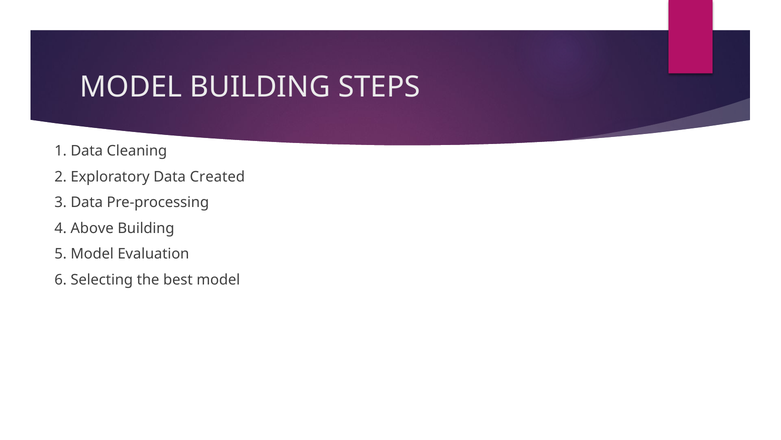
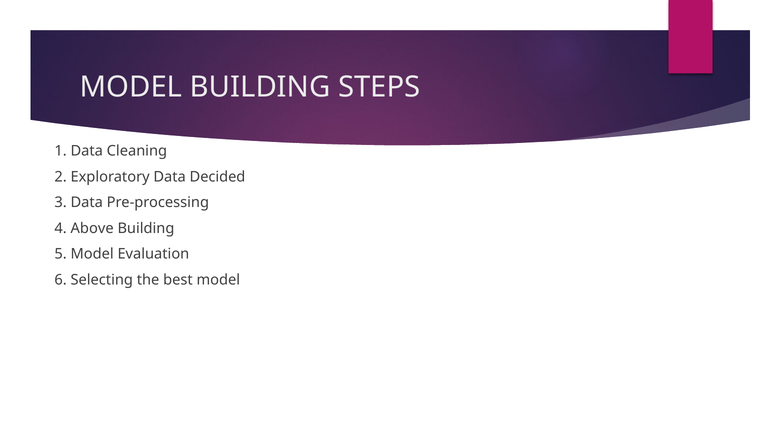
Created: Created -> Decided
